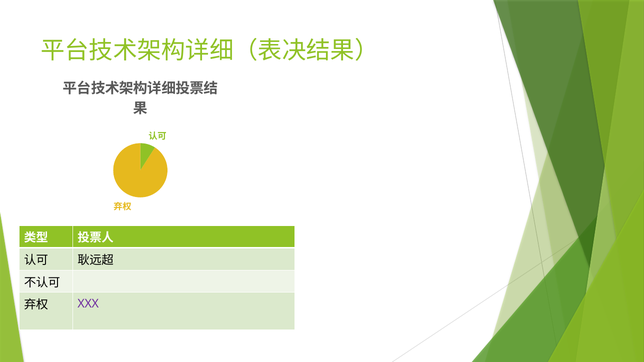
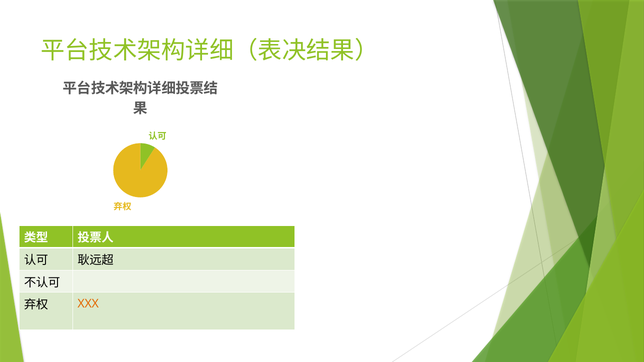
XXX colour: purple -> orange
